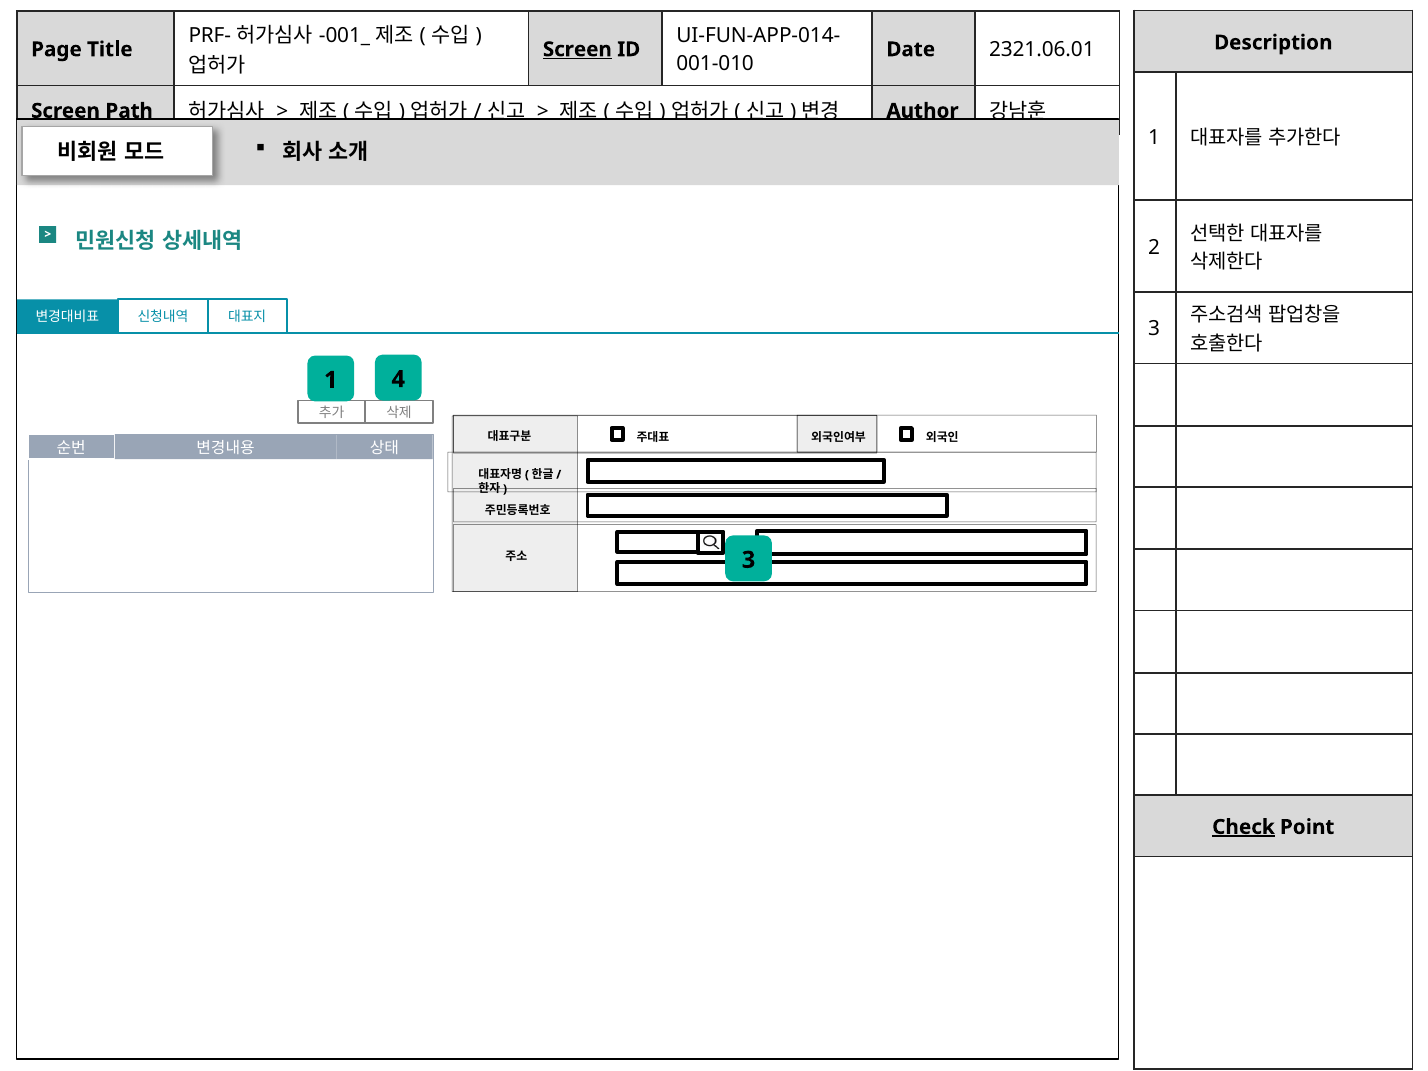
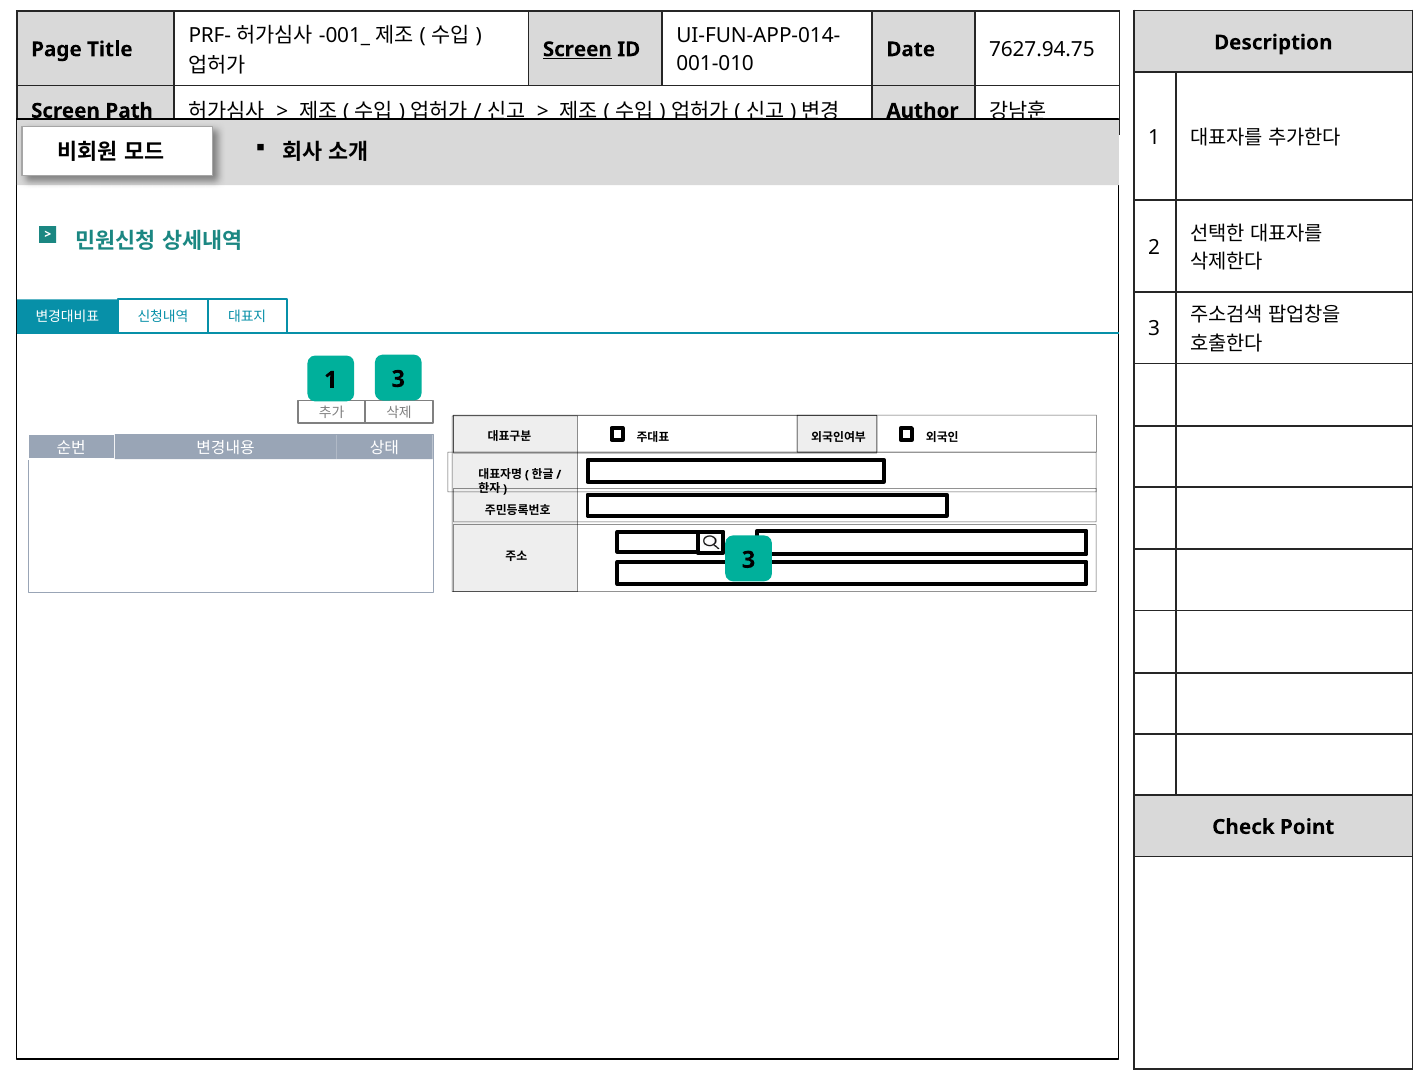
2321.06.01: 2321.06.01 -> 7627.94.75
1 4: 4 -> 3
Check underline: present -> none
